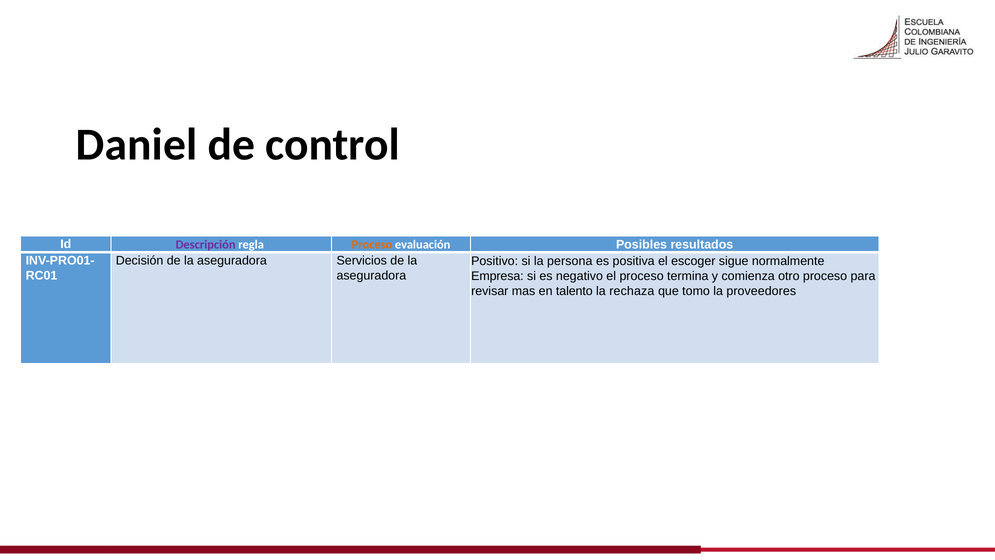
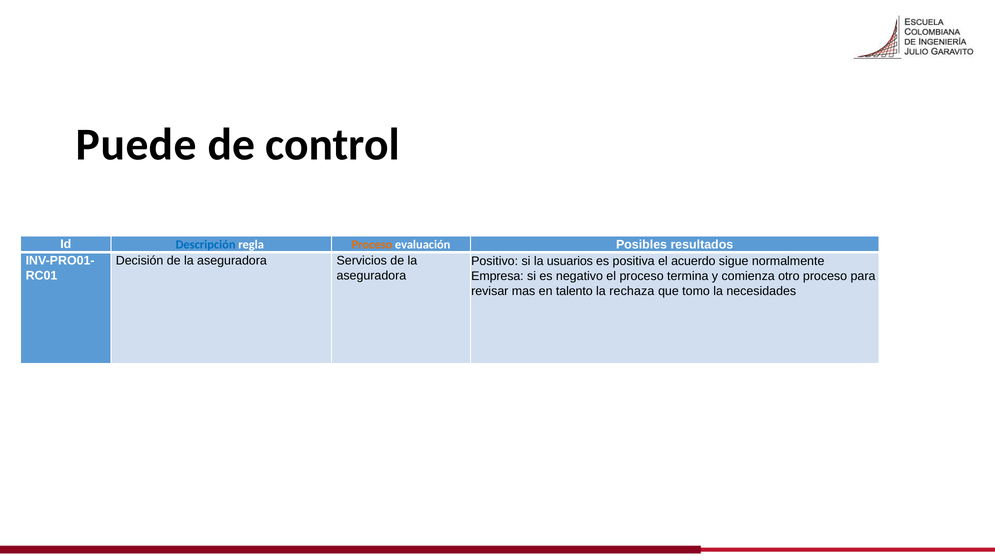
Daniel: Daniel -> Puede
Descripción colour: purple -> blue
persona: persona -> usuarios
escoger: escoger -> acuerdo
proveedores: proveedores -> necesidades
